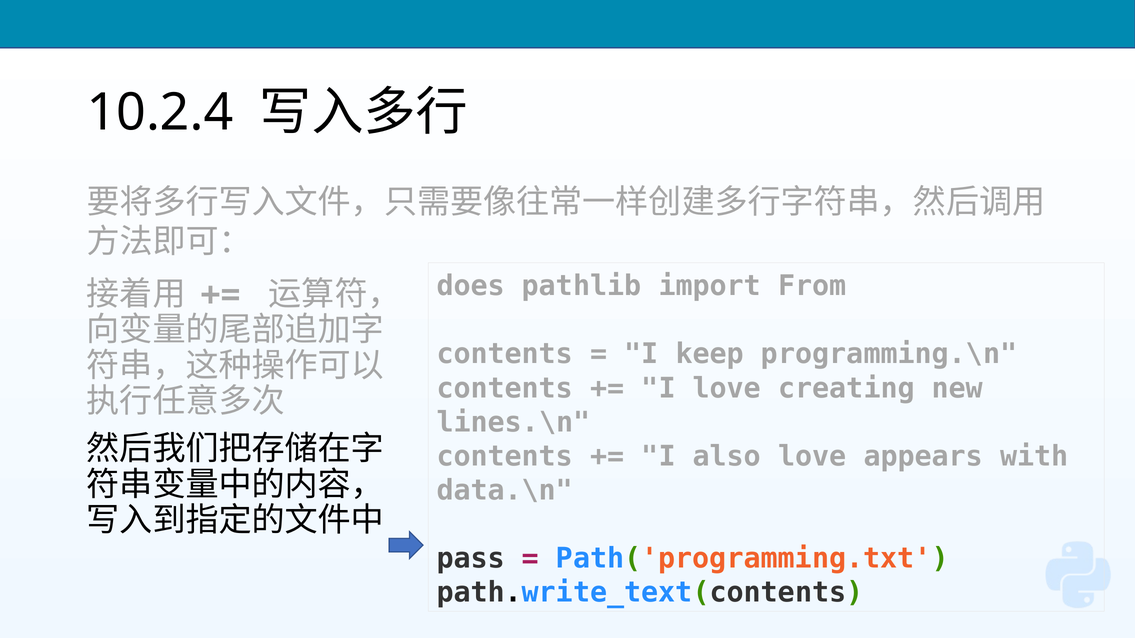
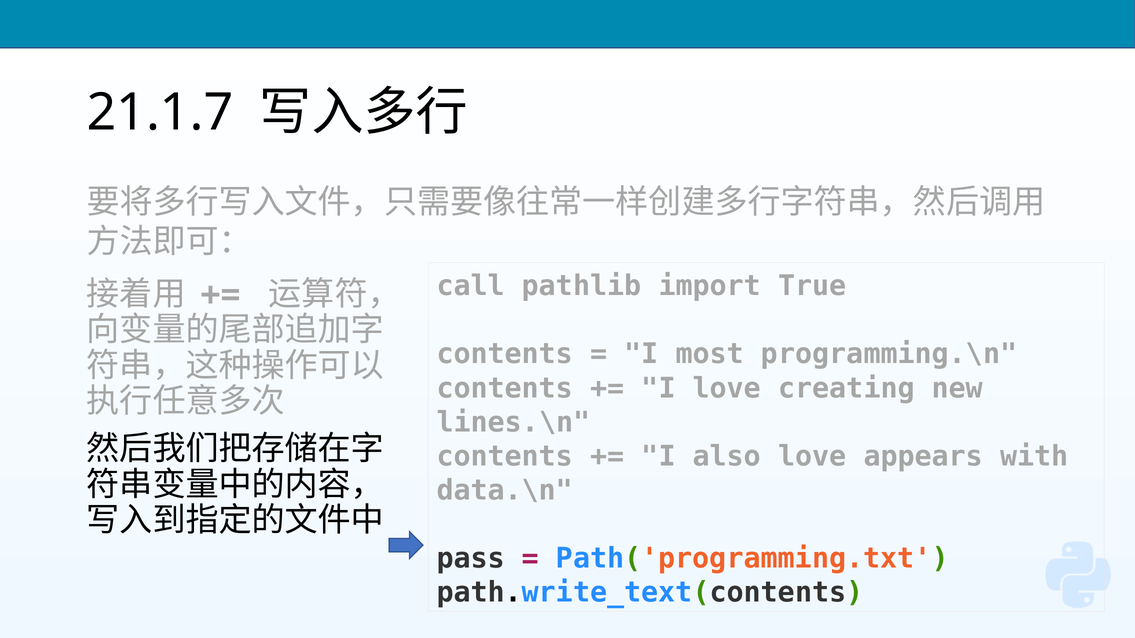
10.2.4: 10.2.4 -> 21.1.7
does: does -> call
From: From -> True
keep: keep -> most
